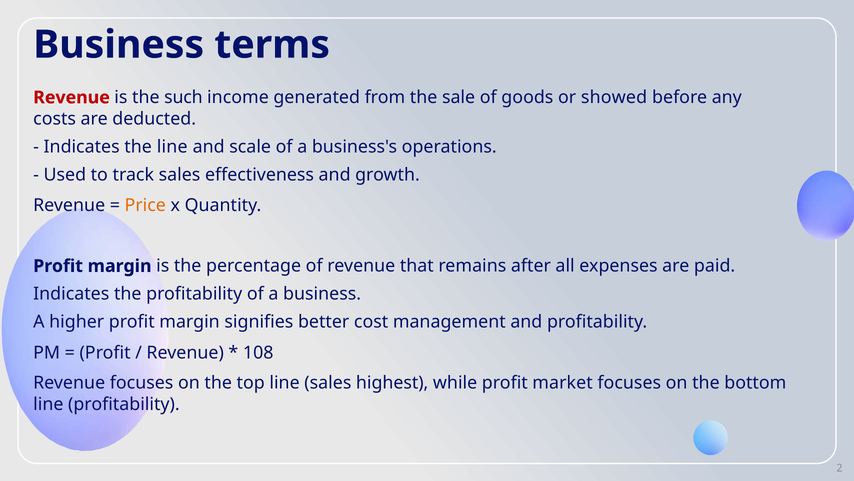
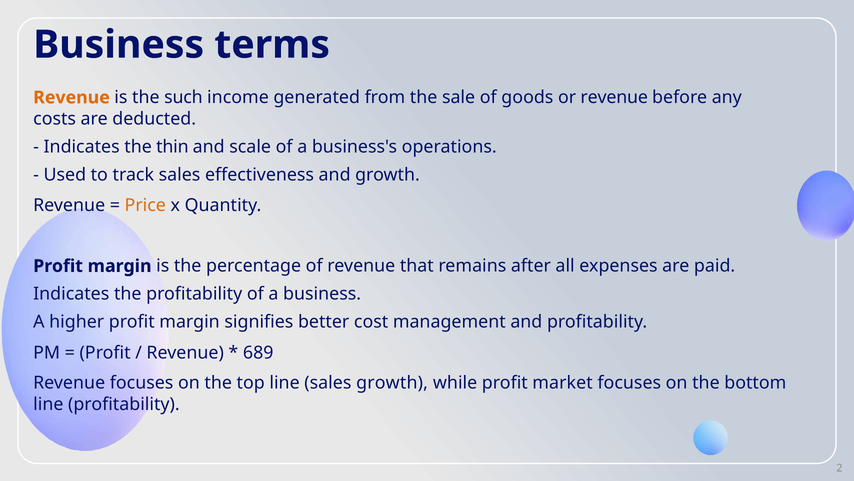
Revenue at (72, 97) colour: red -> orange
or showed: showed -> revenue
the line: line -> thin
108: 108 -> 689
sales highest: highest -> growth
